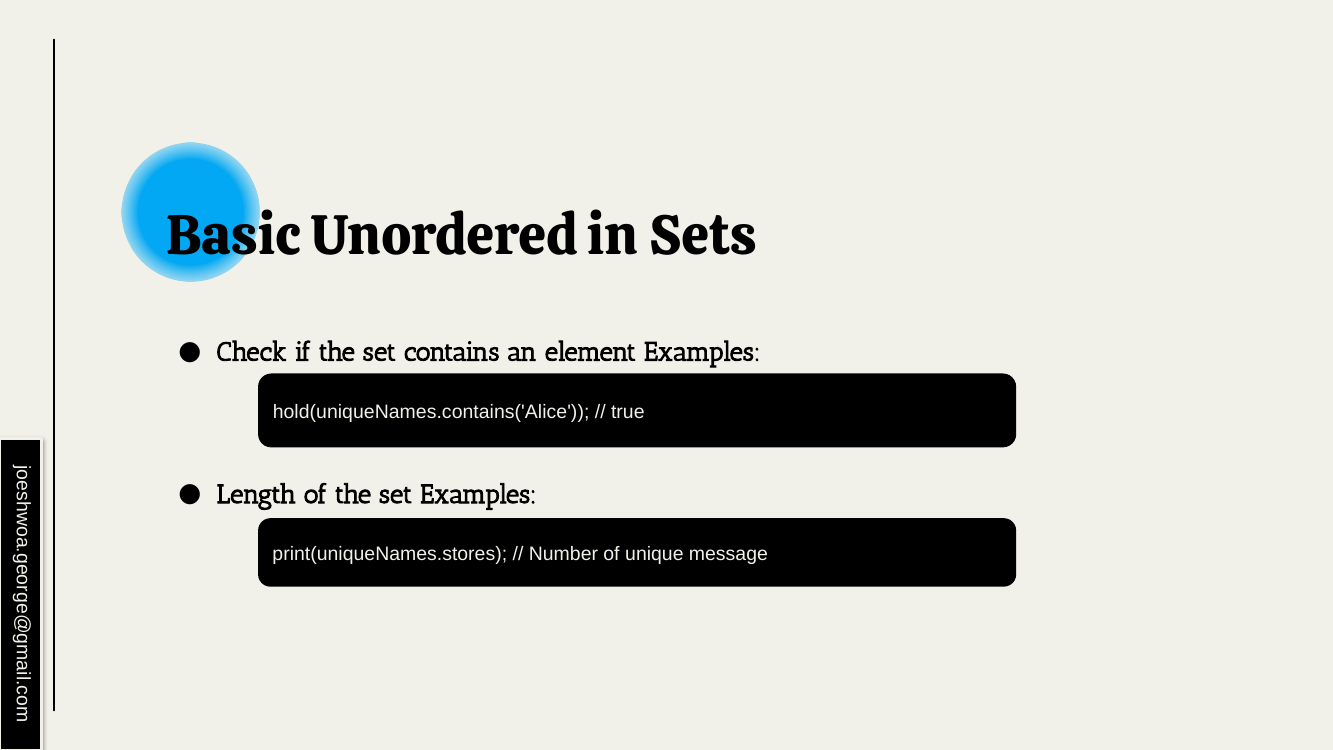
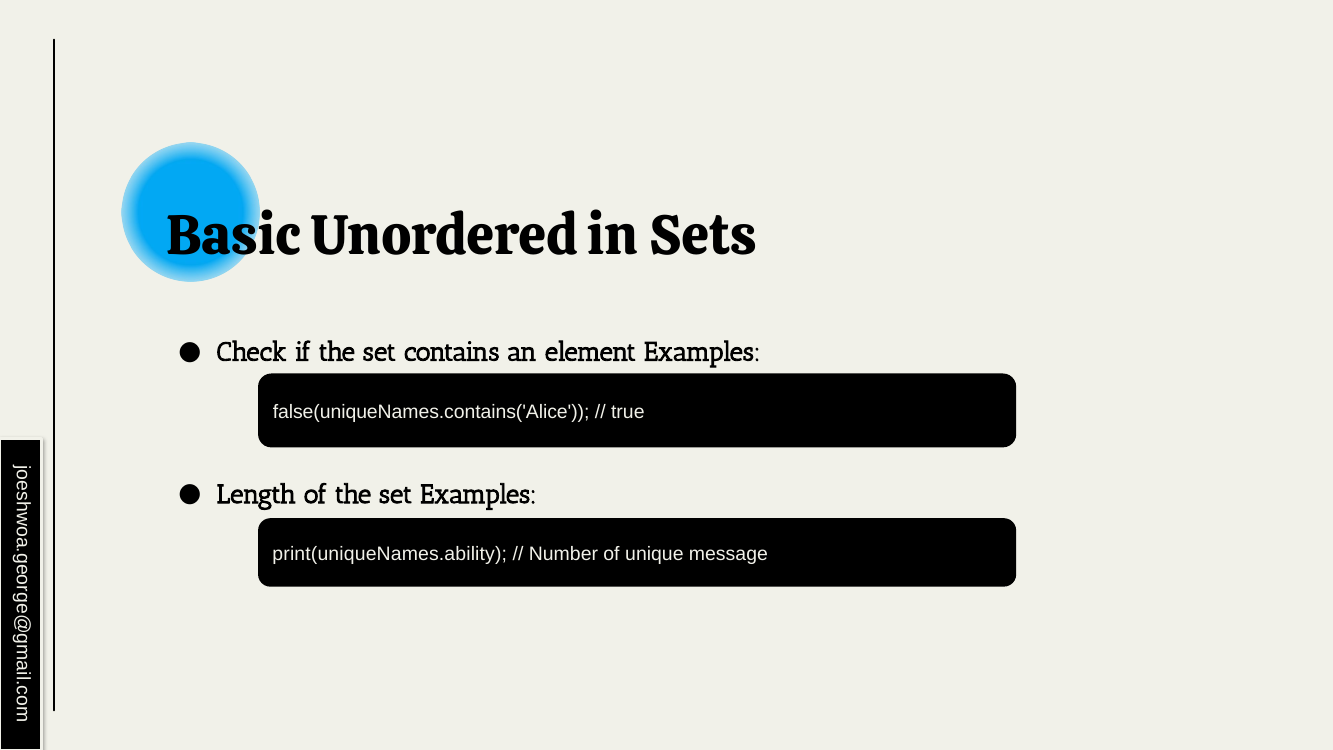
hold(uniqueNames.contains('Alice: hold(uniqueNames.contains('Alice -> false(uniqueNames.contains('Alice
print(uniqueNames.stores: print(uniqueNames.stores -> print(uniqueNames.ability
